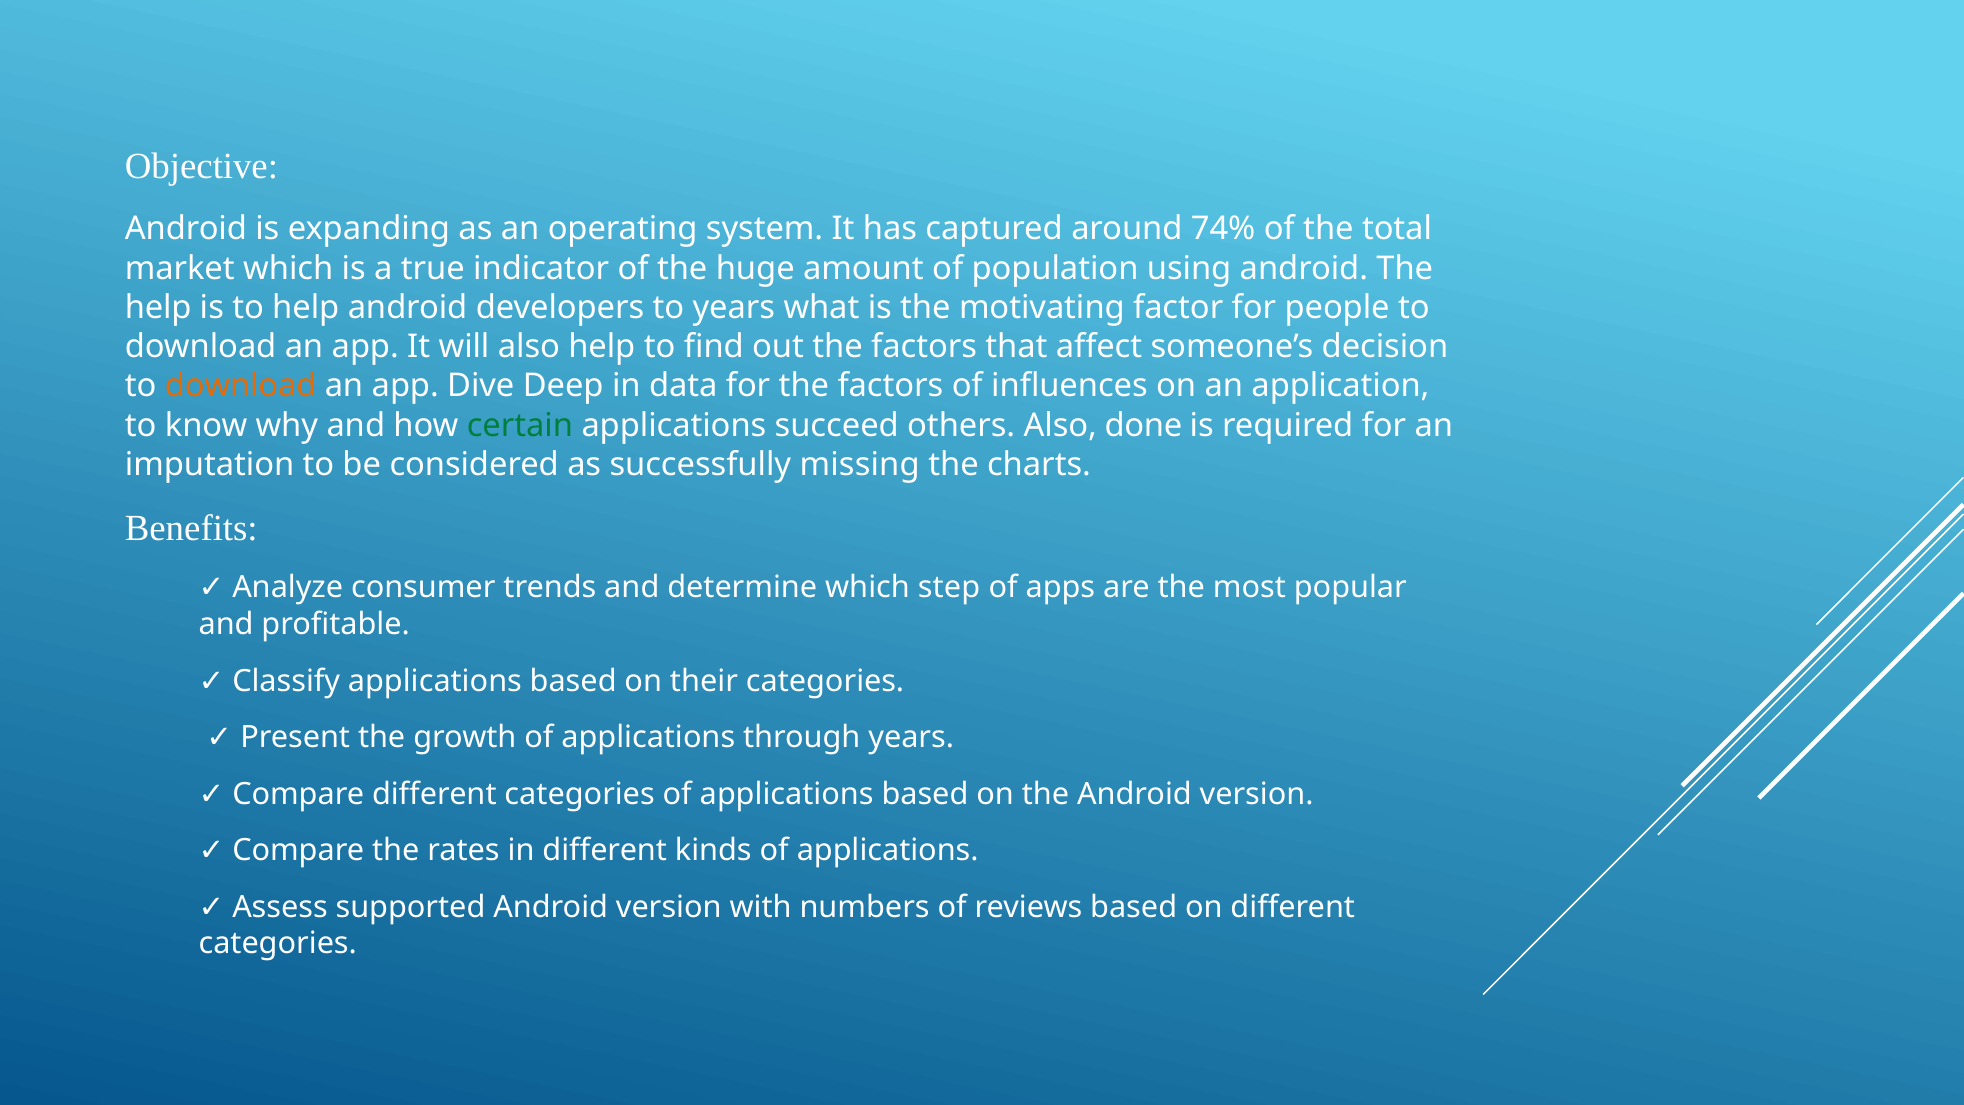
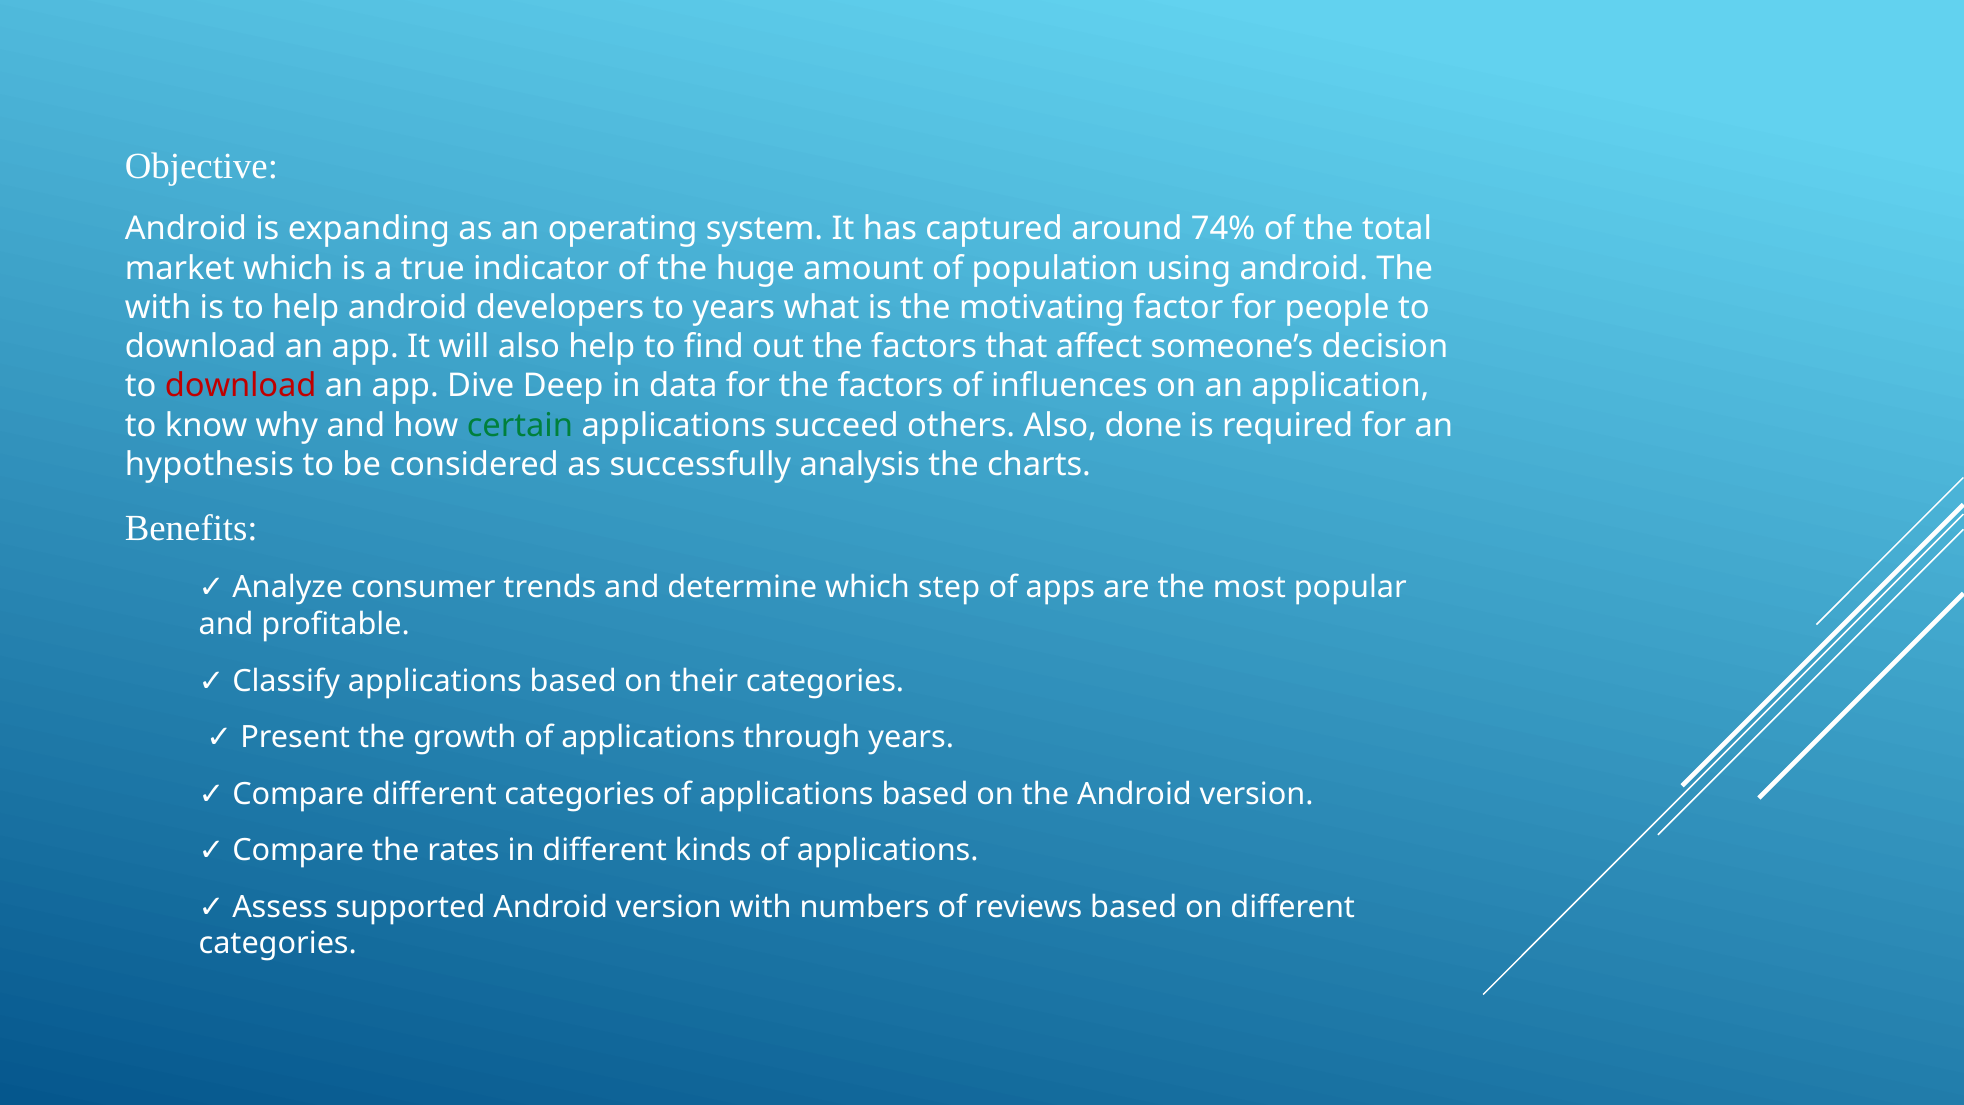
help at (158, 307): help -> with
download at (241, 386) colour: orange -> red
imputation: imputation -> hypothesis
missing: missing -> analysis
